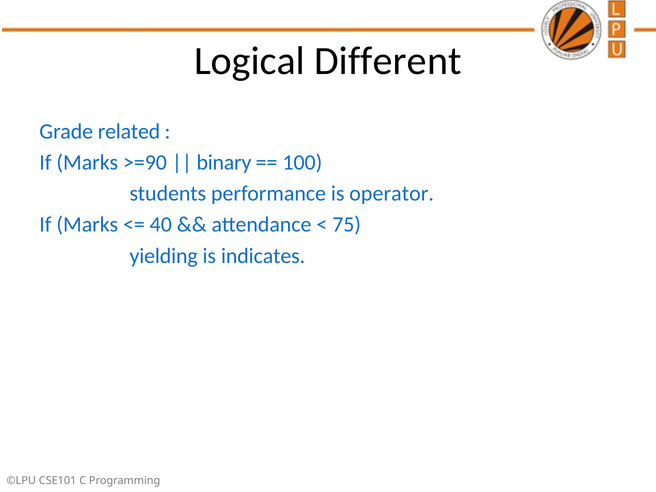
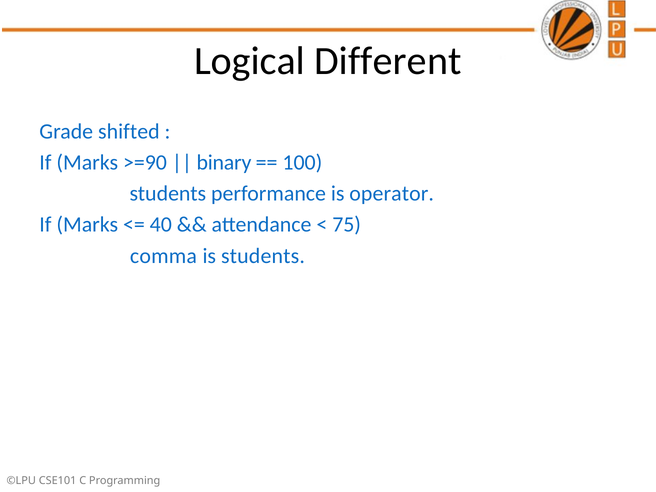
related: related -> shifted
yielding: yielding -> comma
is indicates: indicates -> students
